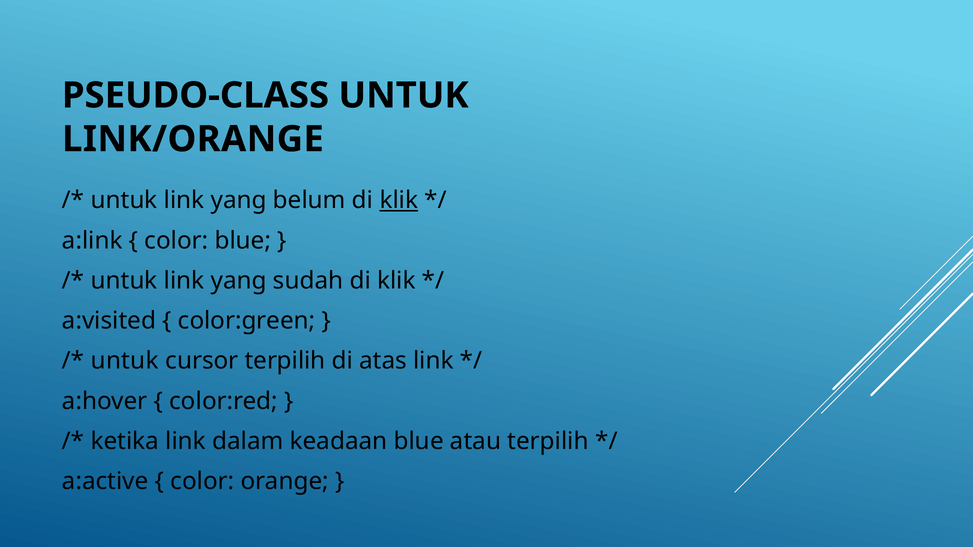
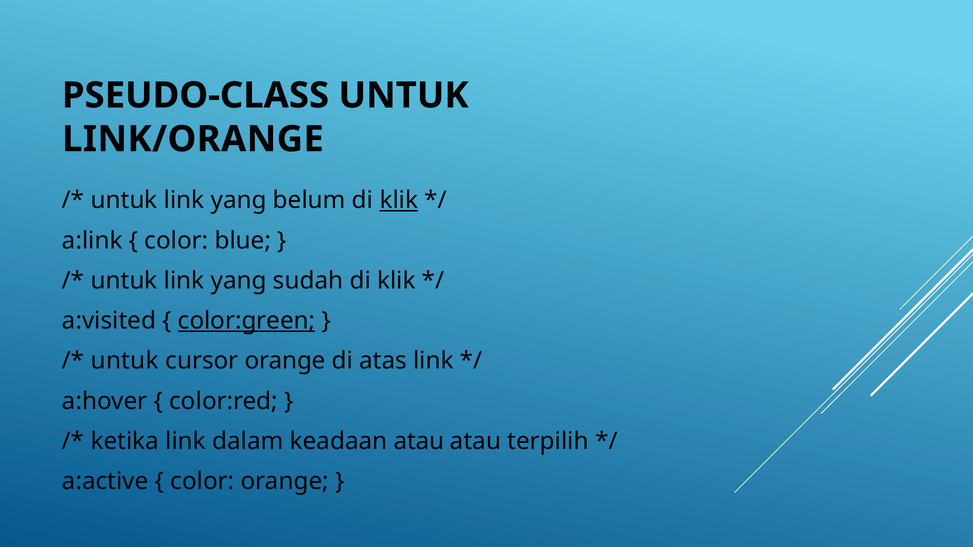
color:green underline: none -> present
cursor terpilih: terpilih -> orange
keadaan blue: blue -> atau
